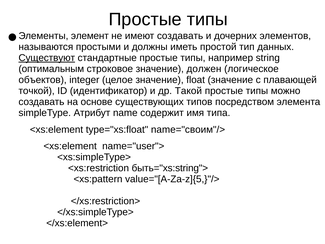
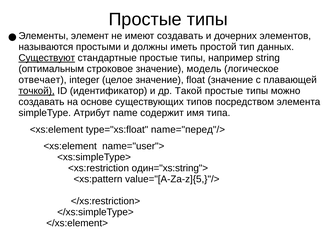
должен: должен -> модель
объектов: объектов -> отвечает
точкой underline: none -> present
name="своим"/>: name="своим"/> -> name="перед"/>
быть="xs:string">: быть="xs:string"> -> один="xs:string">
